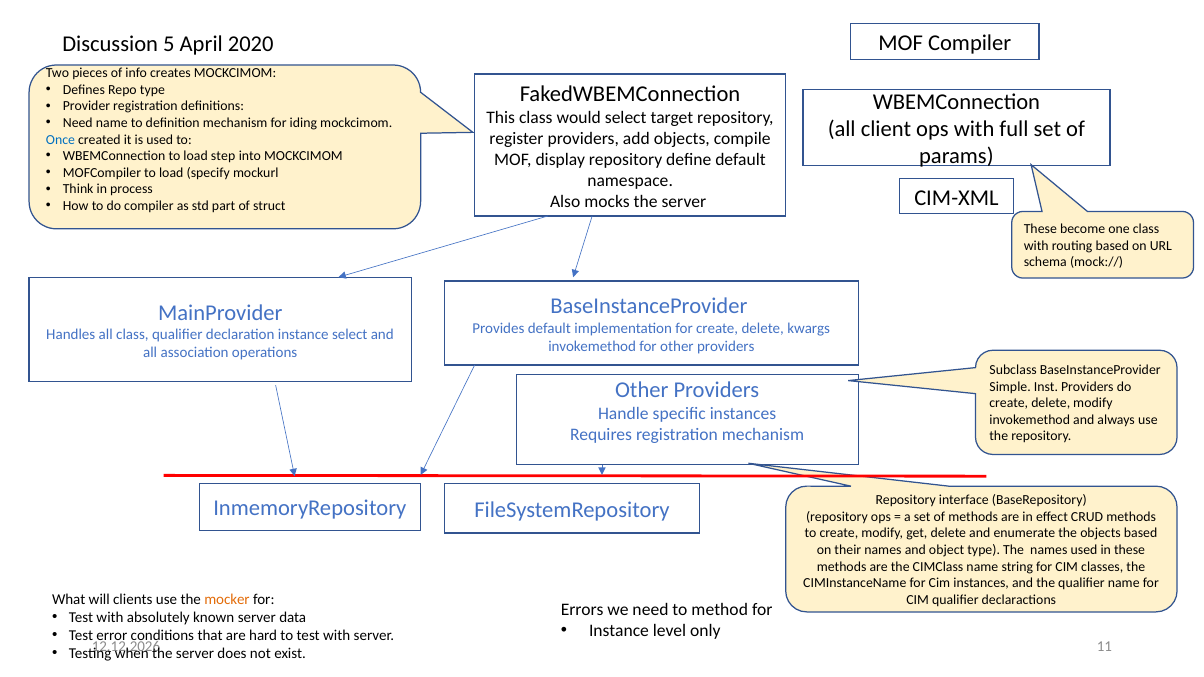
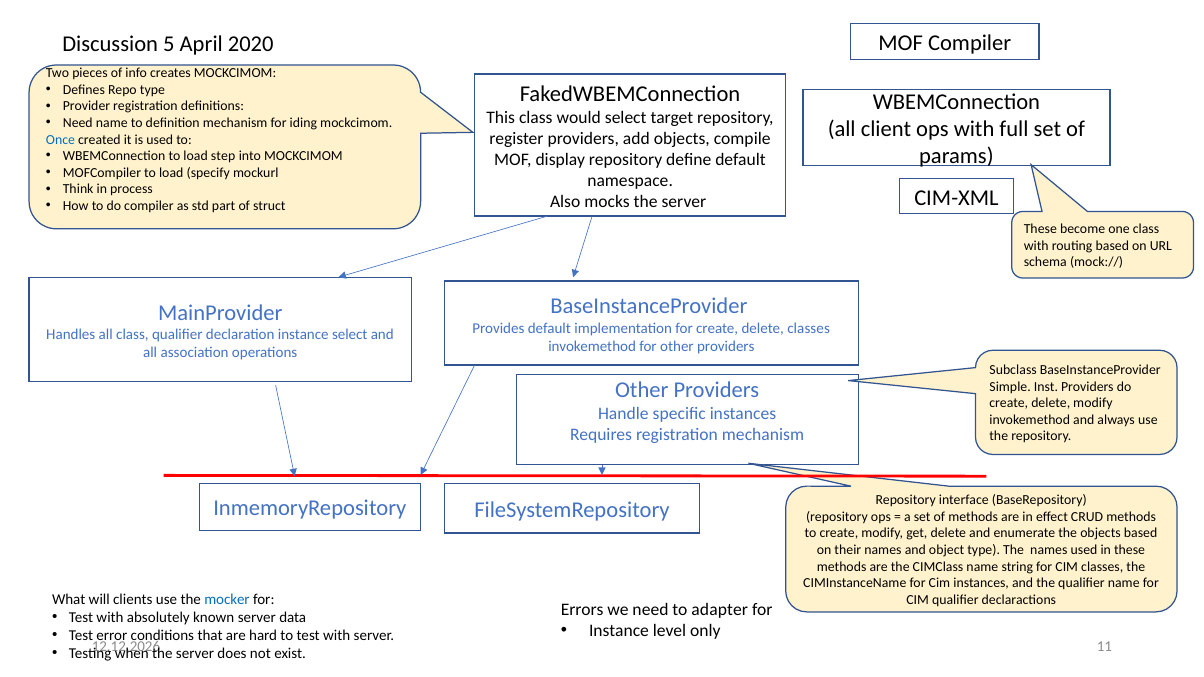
delete kwargs: kwargs -> classes
mocker colour: orange -> blue
method: method -> adapter
